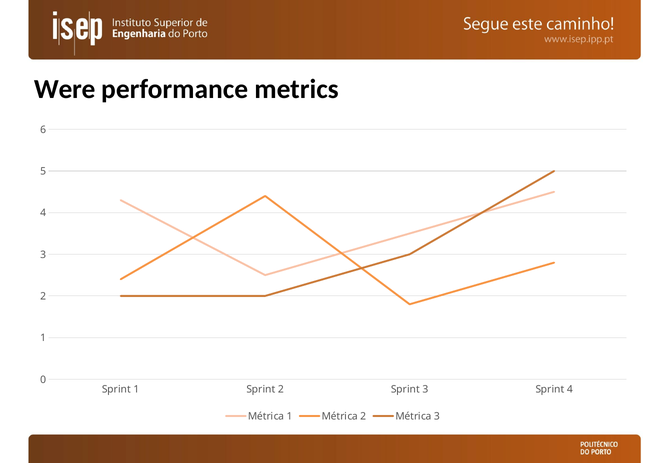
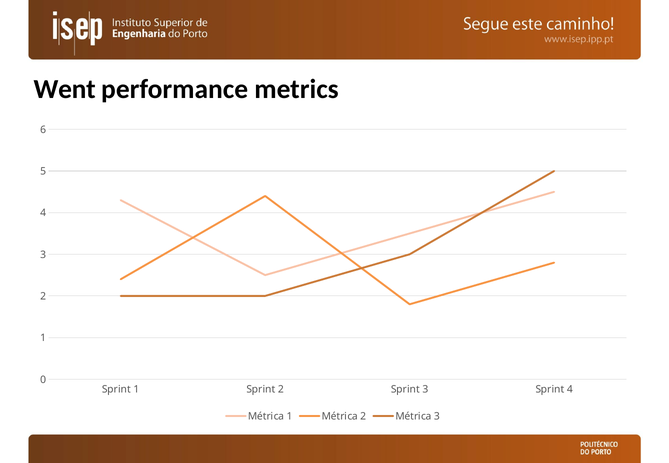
Were: Were -> Went
